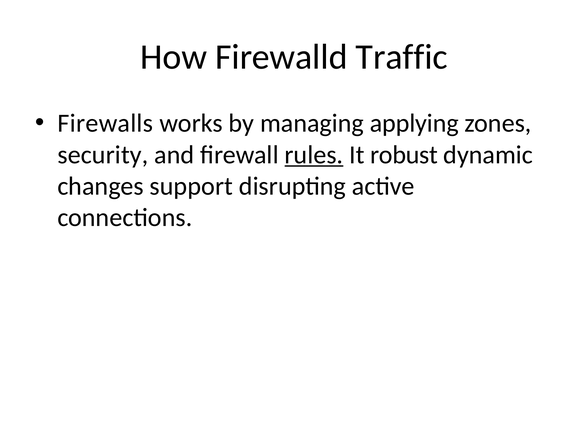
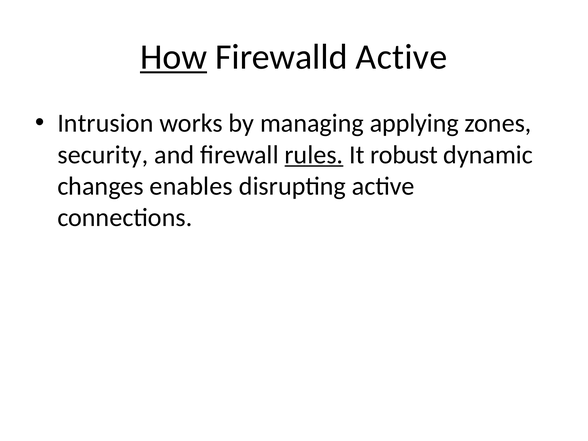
How underline: none -> present
Firewalld Traffic: Traffic -> Active
Firewalls: Firewalls -> Intrusion
support: support -> enables
